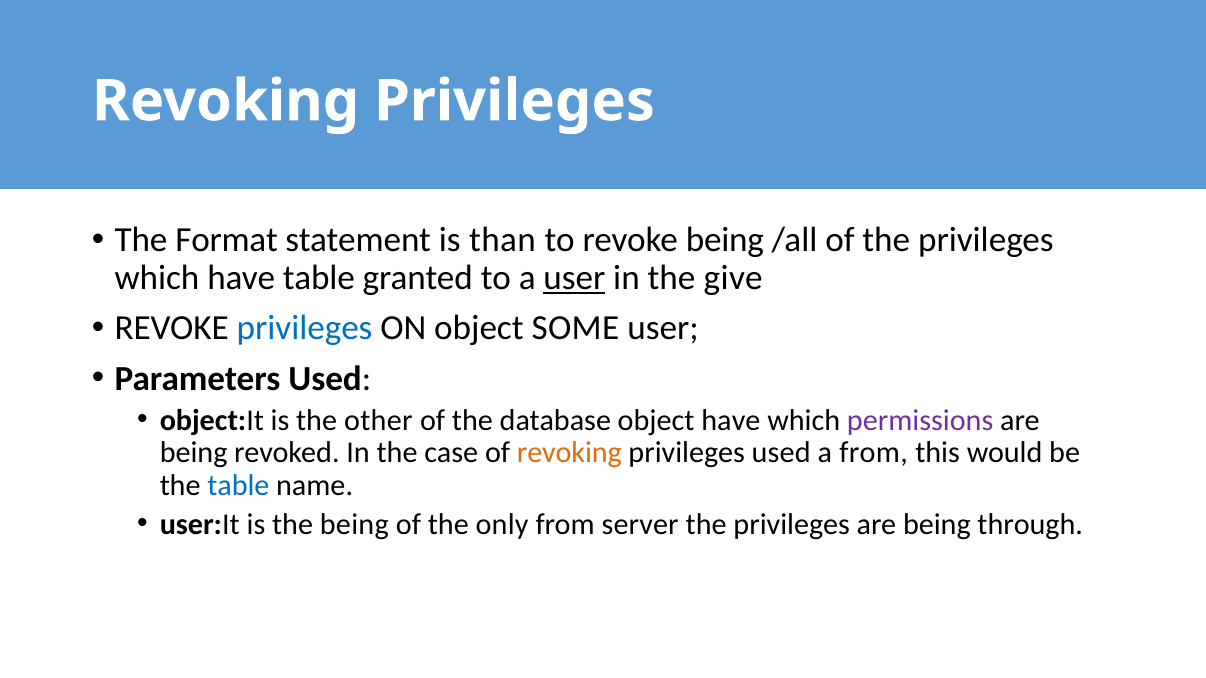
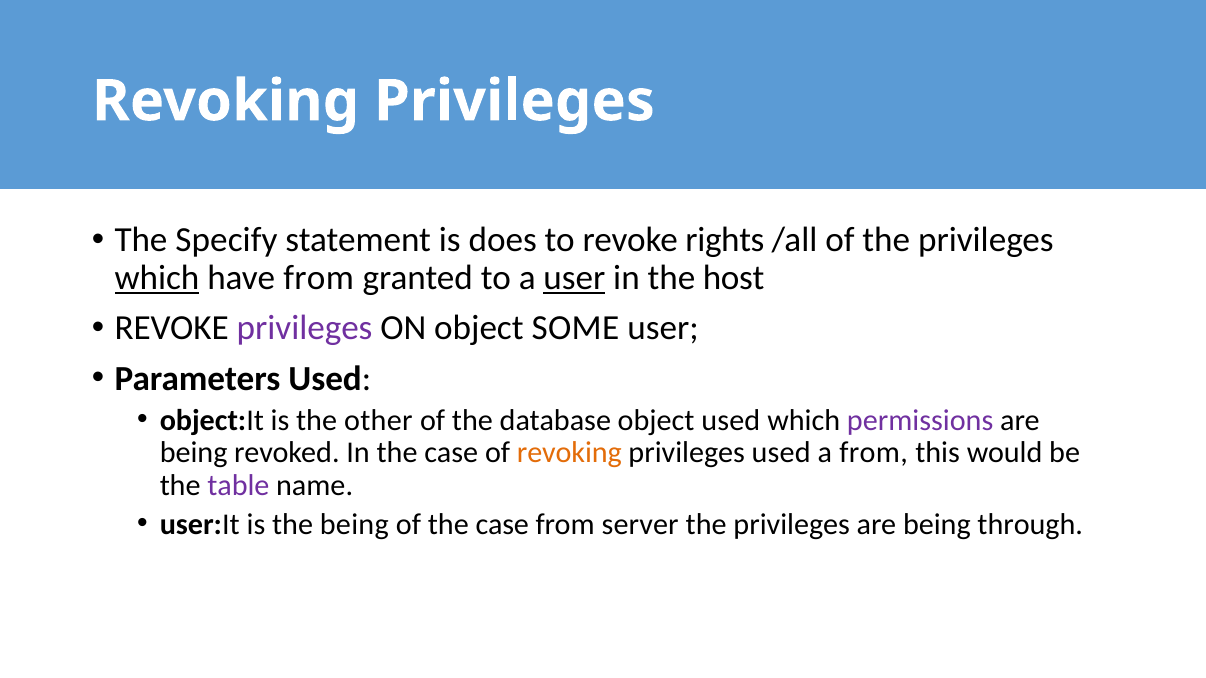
Format: Format -> Specify
than: than -> does
revoke being: being -> rights
which at (157, 278) underline: none -> present
have table: table -> from
give: give -> host
privileges at (305, 328) colour: blue -> purple
object have: have -> used
table at (238, 486) colour: blue -> purple
of the only: only -> case
